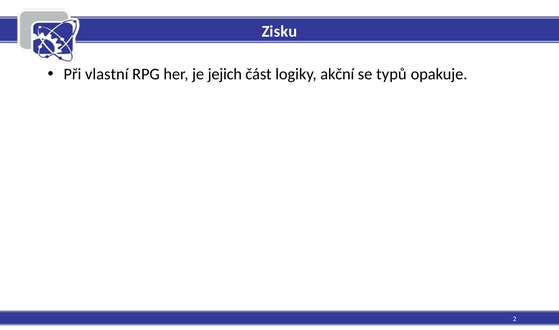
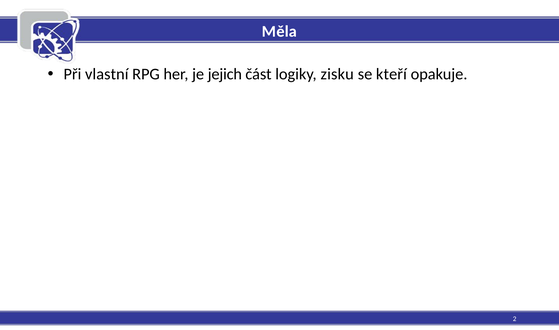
Zisku: Zisku -> Měla
akční: akční -> zisku
typů: typů -> kteří
